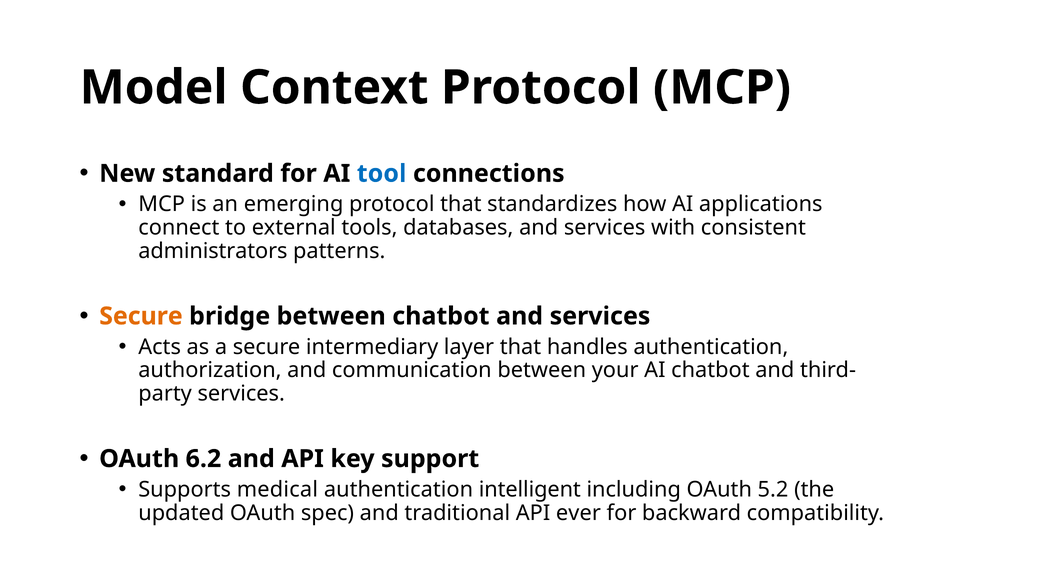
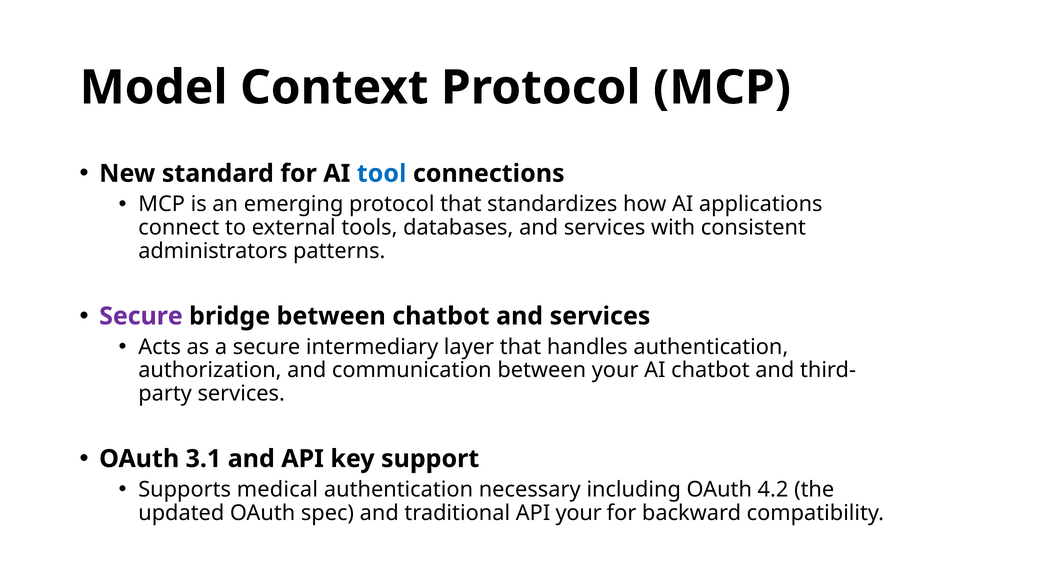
Secure at (141, 316) colour: orange -> purple
6.2: 6.2 -> 3.1
intelligent: intelligent -> necessary
5.2: 5.2 -> 4.2
API ever: ever -> your
